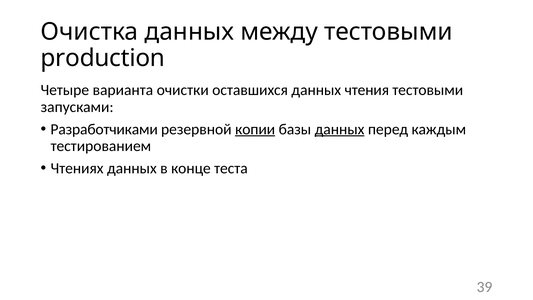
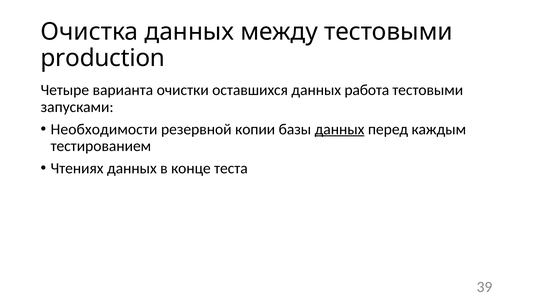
чтения: чтения -> работа
Разработчиками: Разработчиками -> Необходимости
копии underline: present -> none
